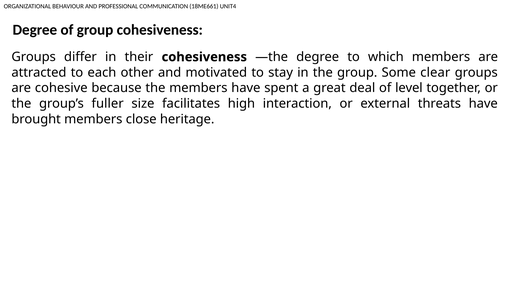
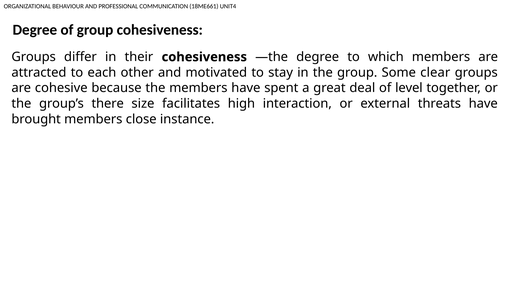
fuller: fuller -> there
heritage: heritage -> instance
